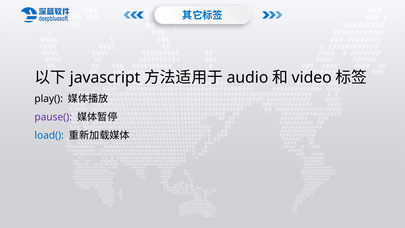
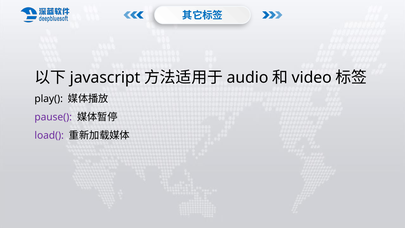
load( colour: blue -> purple
